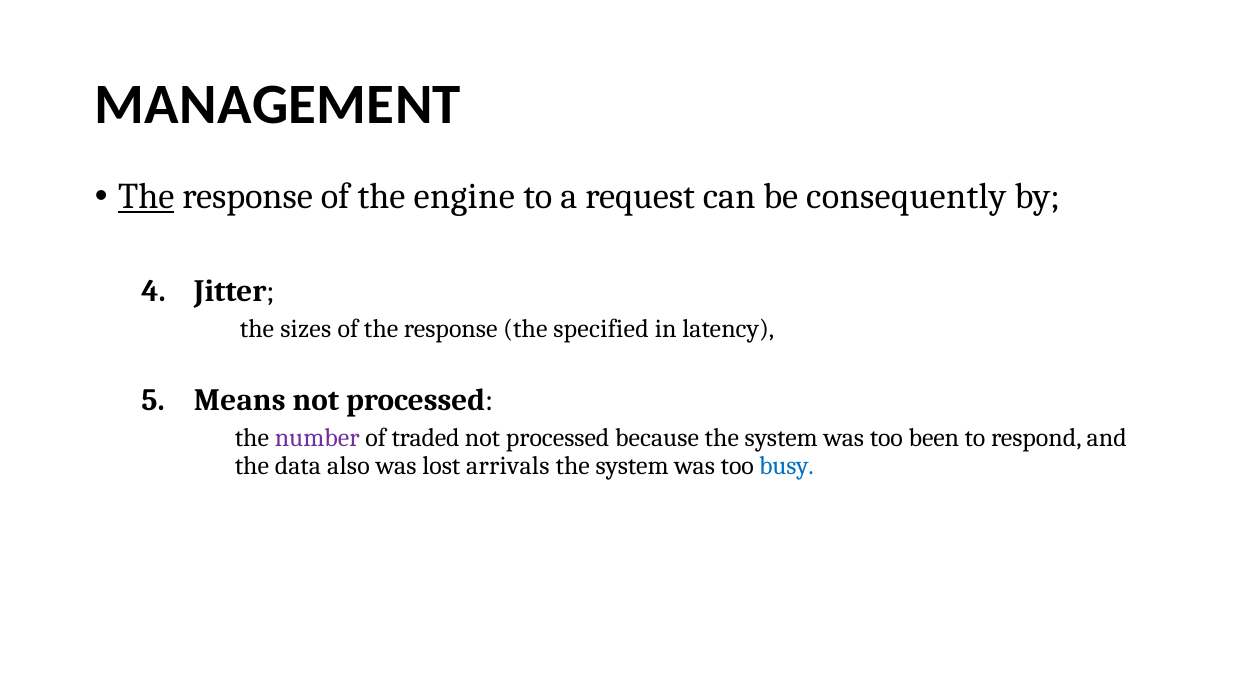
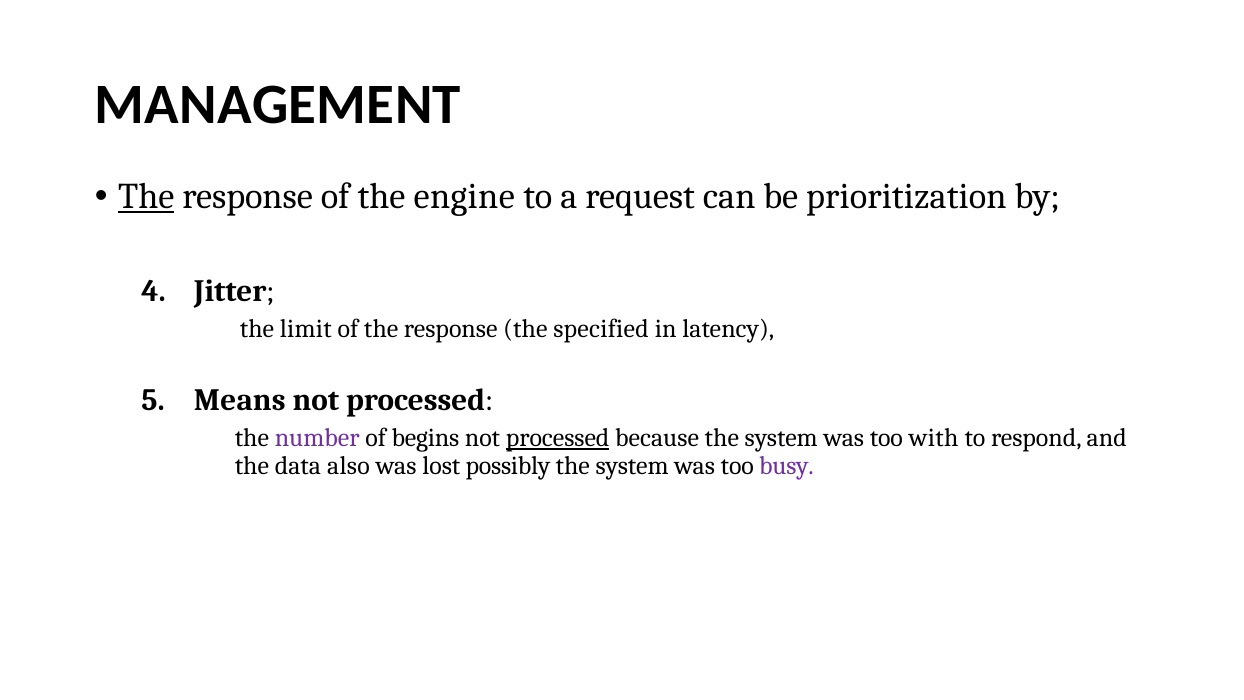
consequently: consequently -> prioritization
sizes: sizes -> limit
traded: traded -> begins
processed at (558, 438) underline: none -> present
been: been -> with
arrivals: arrivals -> possibly
busy colour: blue -> purple
